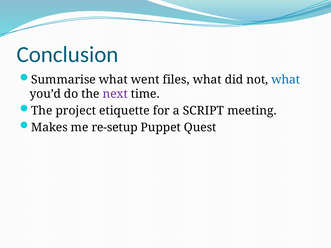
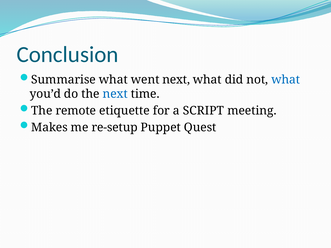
went files: files -> next
next at (115, 94) colour: purple -> blue
project: project -> remote
